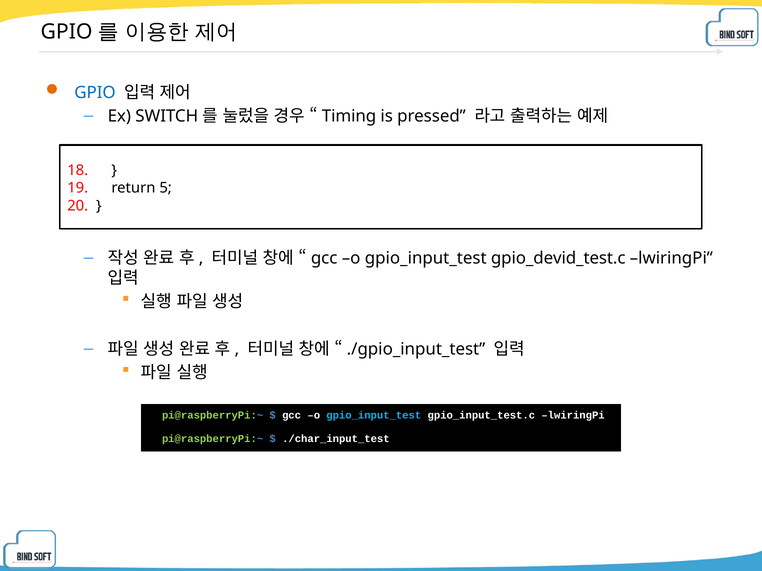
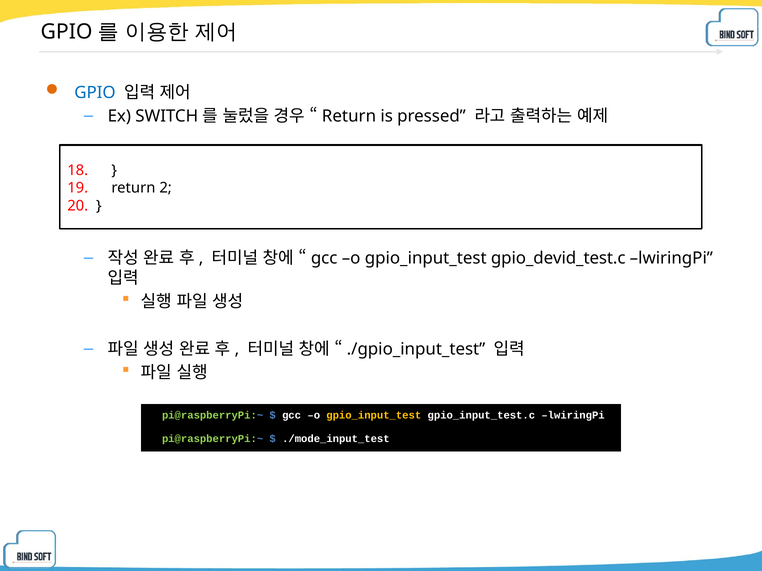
Timing at (349, 116): Timing -> Return
5: 5 -> 2
gpio_input_test at (374, 415) colour: light blue -> yellow
./char_input_test: ./char_input_test -> ./mode_input_test
